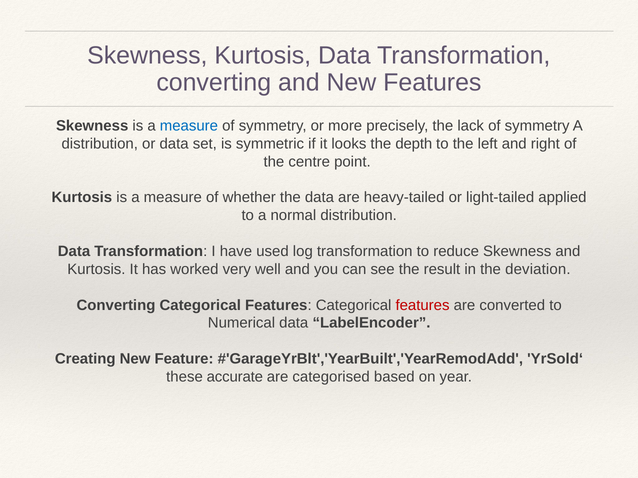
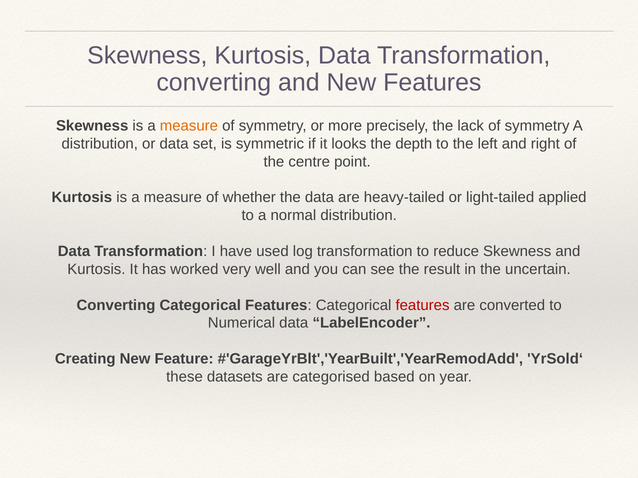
measure at (189, 126) colour: blue -> orange
deviation: deviation -> uncertain
accurate: accurate -> datasets
